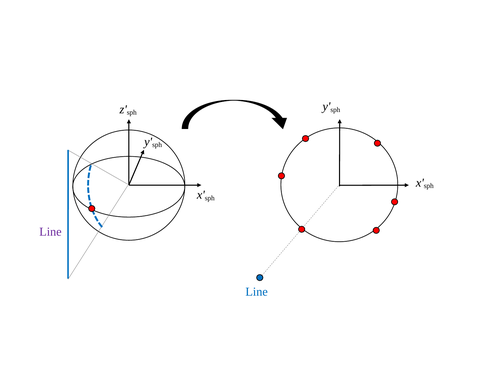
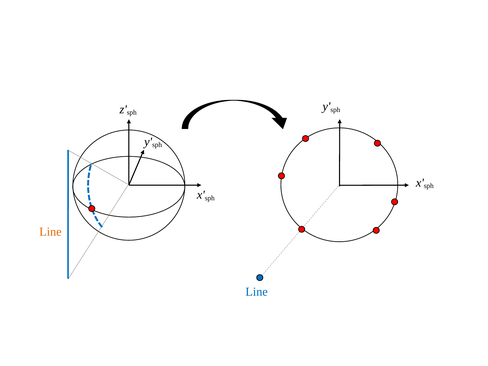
Line at (50, 232) colour: purple -> orange
